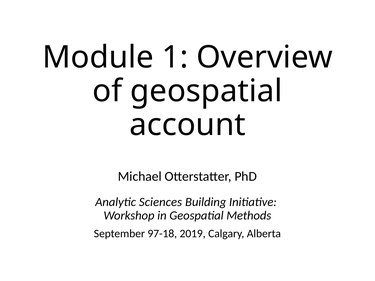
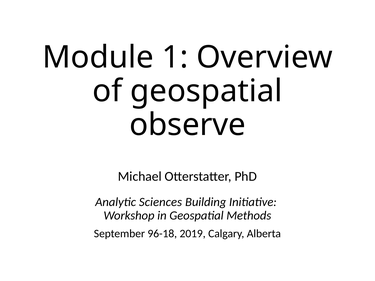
account: account -> observe
97-18: 97-18 -> 96-18
